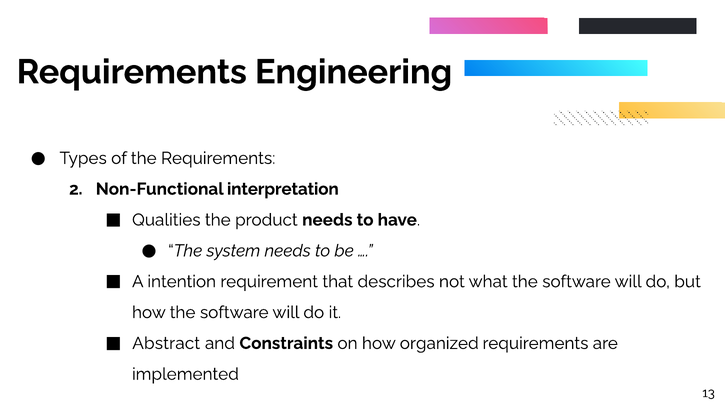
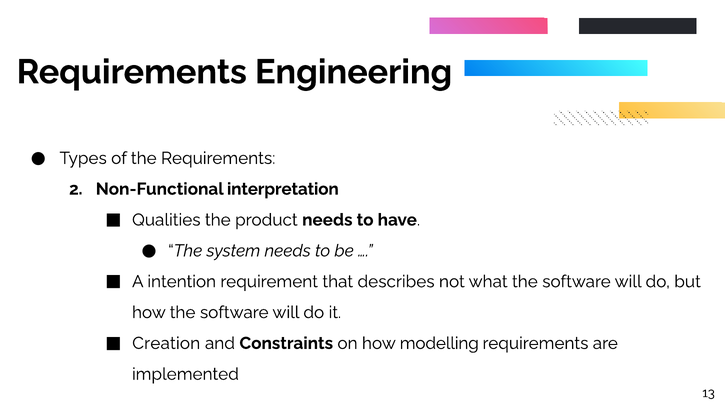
Abstract: Abstract -> Creation
organized: organized -> modelling
